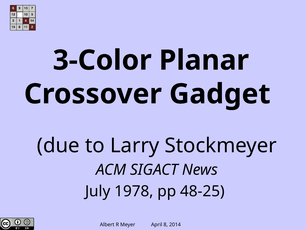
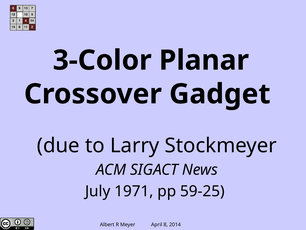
1978: 1978 -> 1971
48-25: 48-25 -> 59-25
